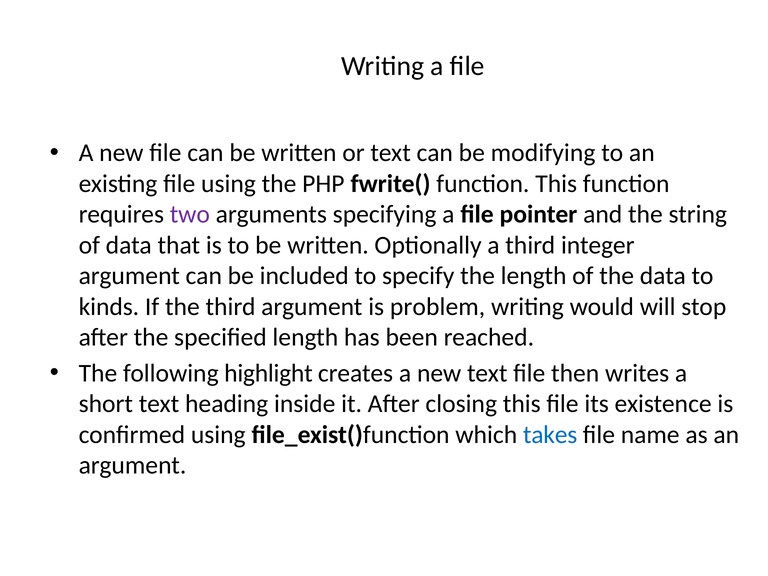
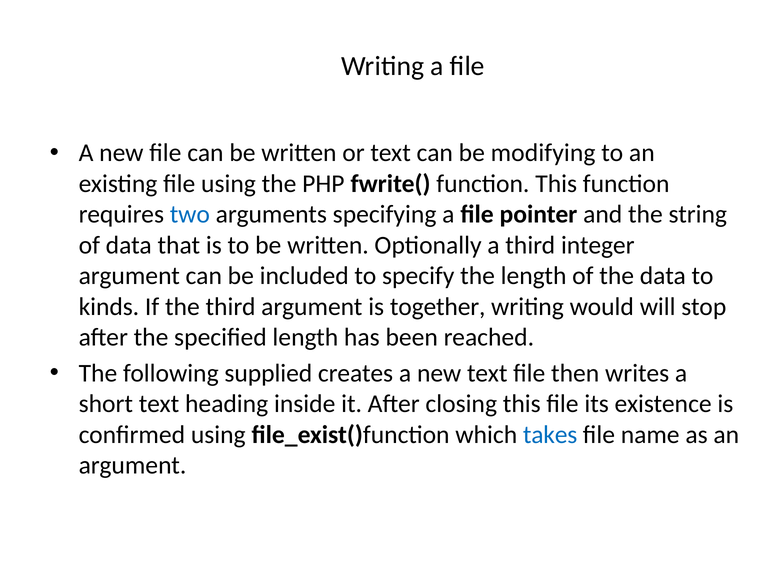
two colour: purple -> blue
problem: problem -> together
highlight: highlight -> supplied
